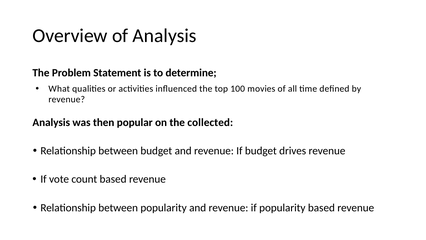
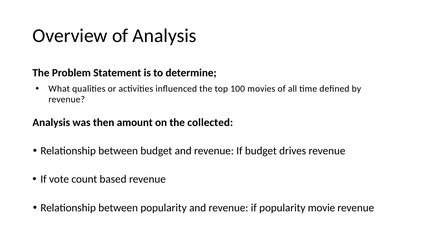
popular: popular -> amount
popularity based: based -> movie
